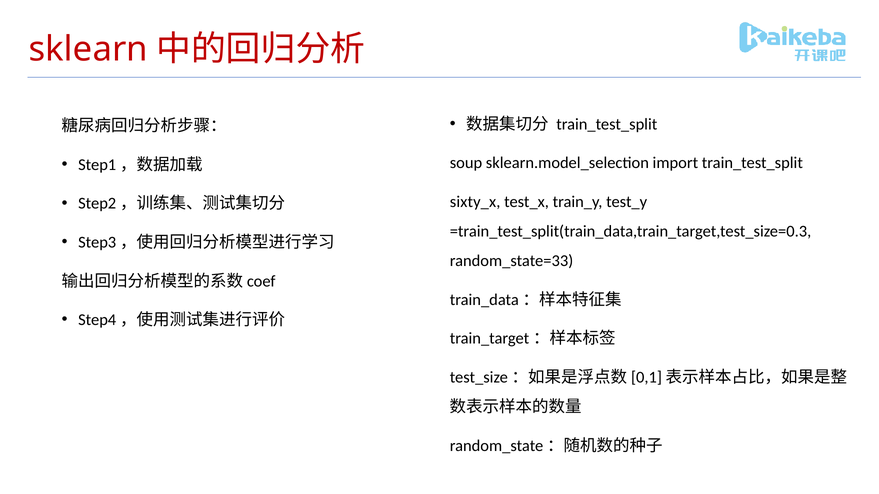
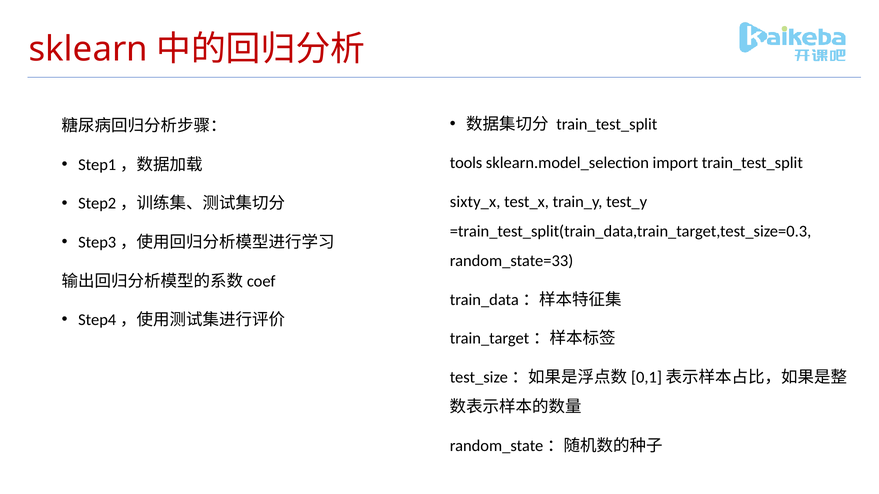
soup: soup -> tools
